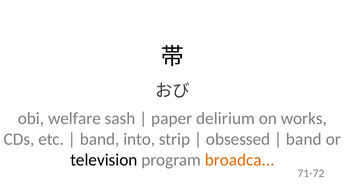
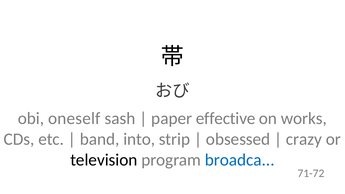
welfare: welfare -> oneself
delirium: delirium -> effective
band at (304, 139): band -> crazy
broadca colour: orange -> blue
